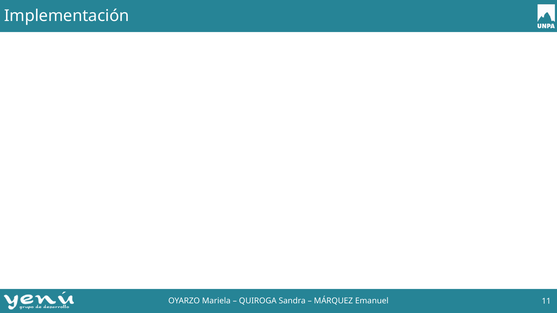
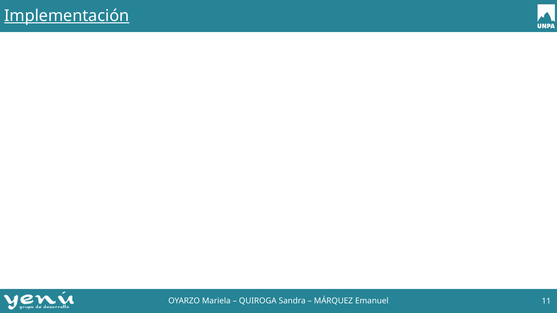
Implementación underline: none -> present
